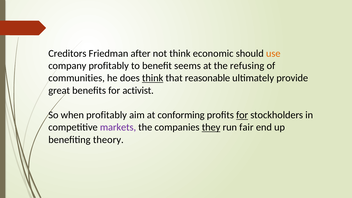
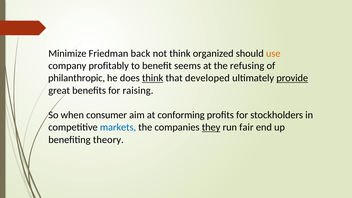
Creditors: Creditors -> Minimize
after: after -> back
economic: economic -> organized
communities: communities -> philanthropic
reasonable: reasonable -> developed
provide underline: none -> present
activist: activist -> raising
when profitably: profitably -> consumer
for at (242, 115) underline: present -> none
markets colour: purple -> blue
